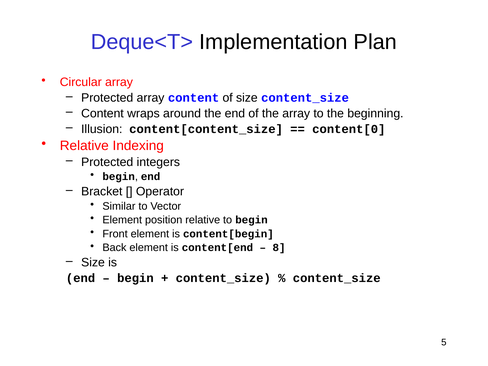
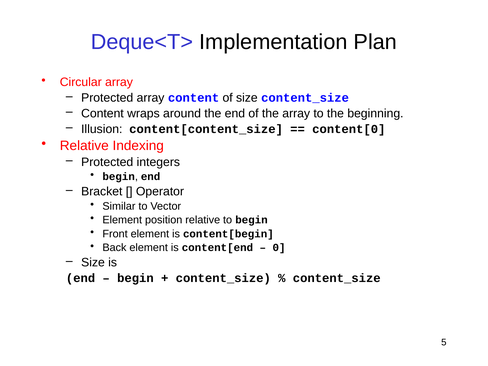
8: 8 -> 0
